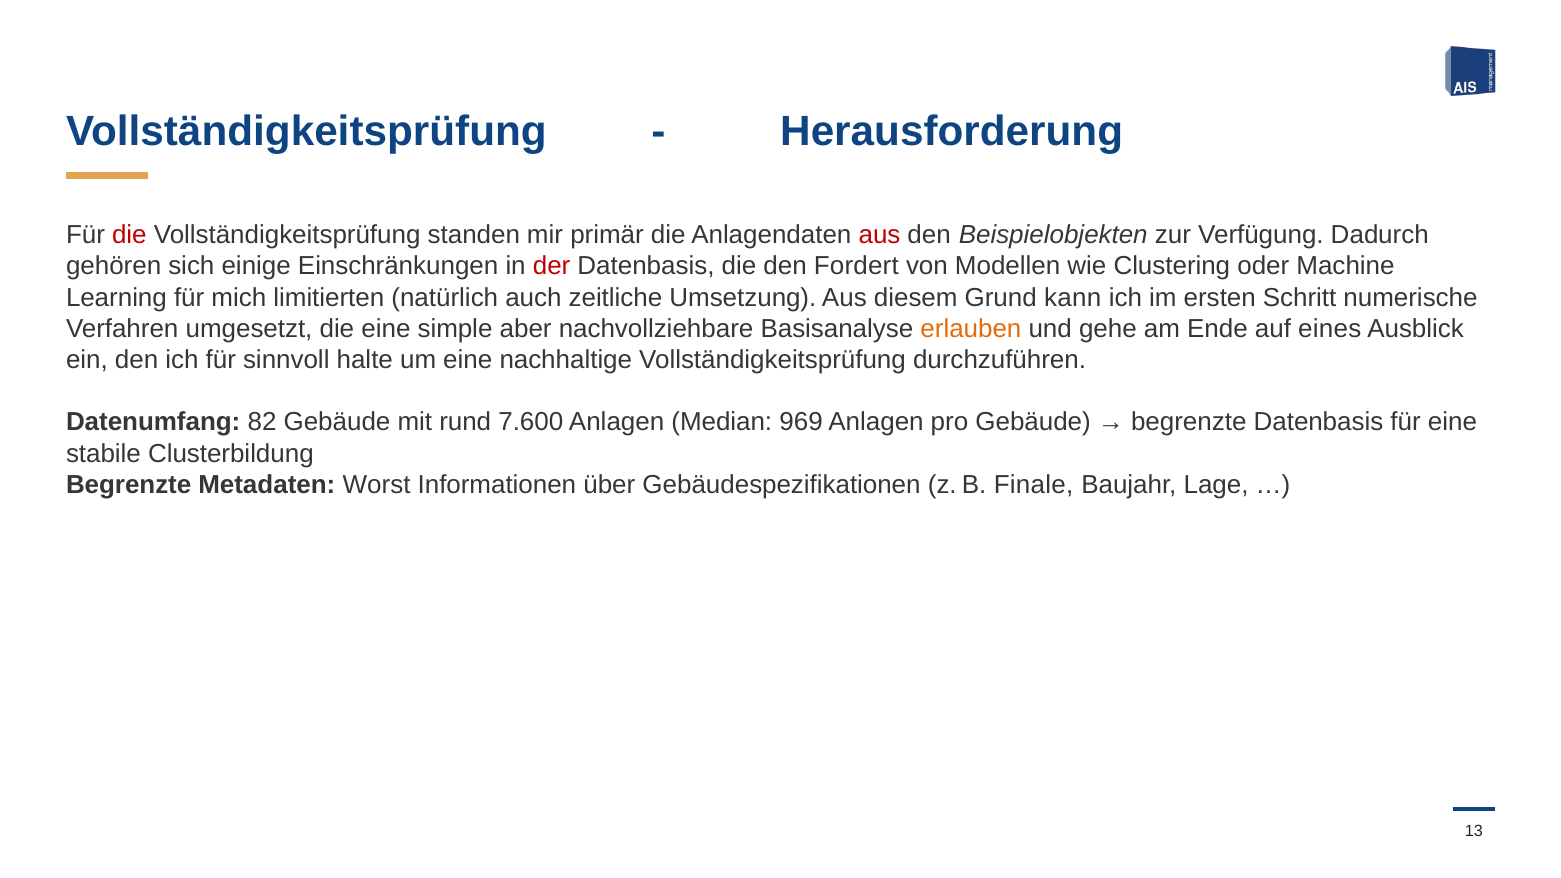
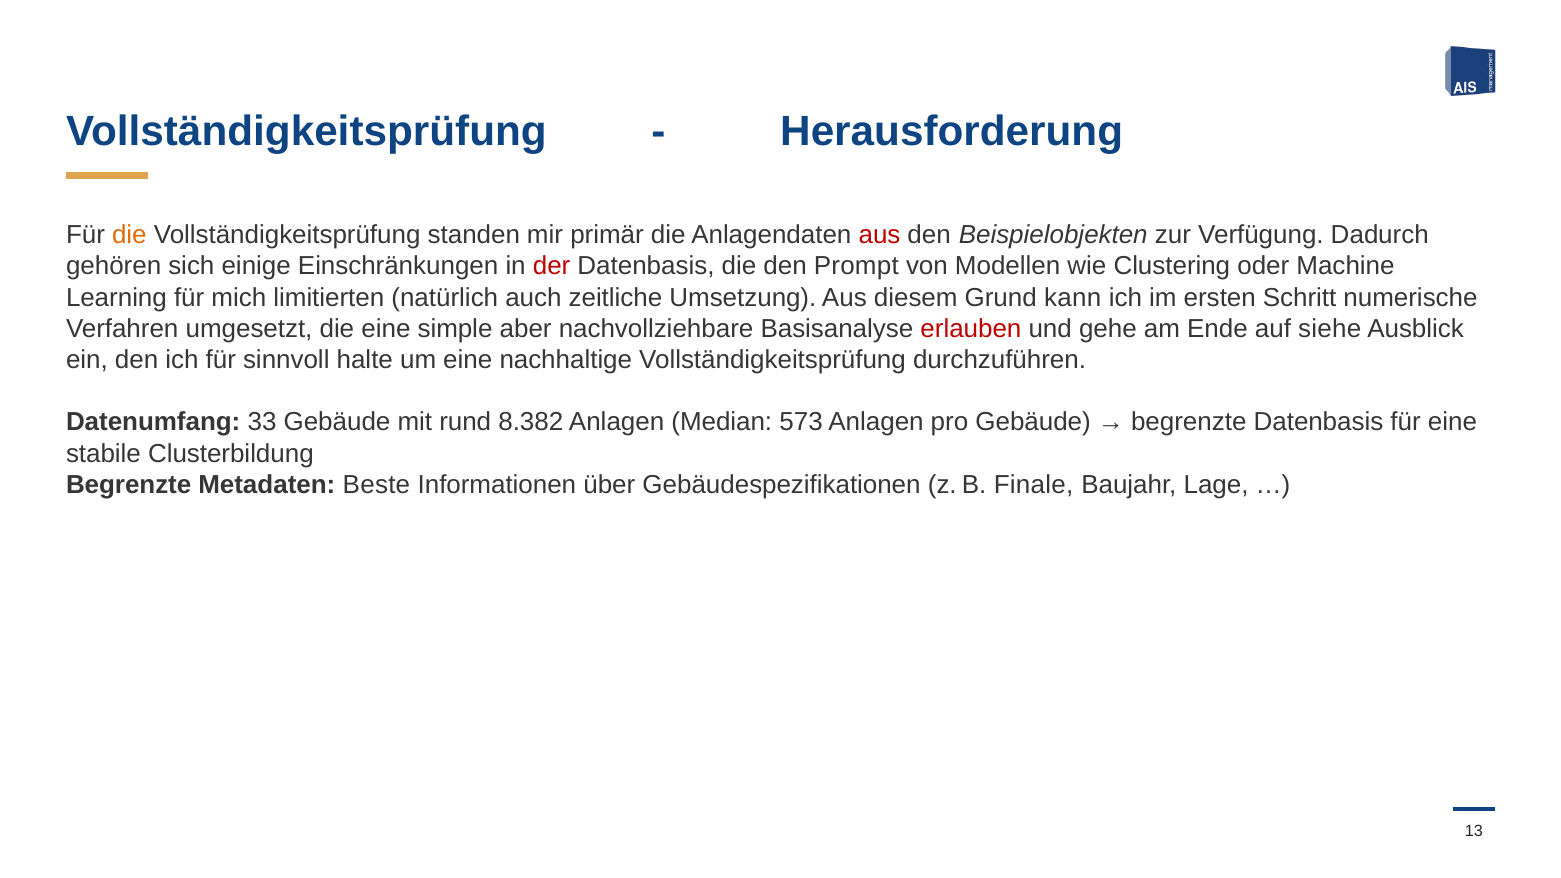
die at (129, 235) colour: red -> orange
Fordert: Fordert -> Prompt
erlauben colour: orange -> red
eines: eines -> siehe
82: 82 -> 33
7.600: 7.600 -> 8.382
969: 969 -> 573
Worst: Worst -> Beste
